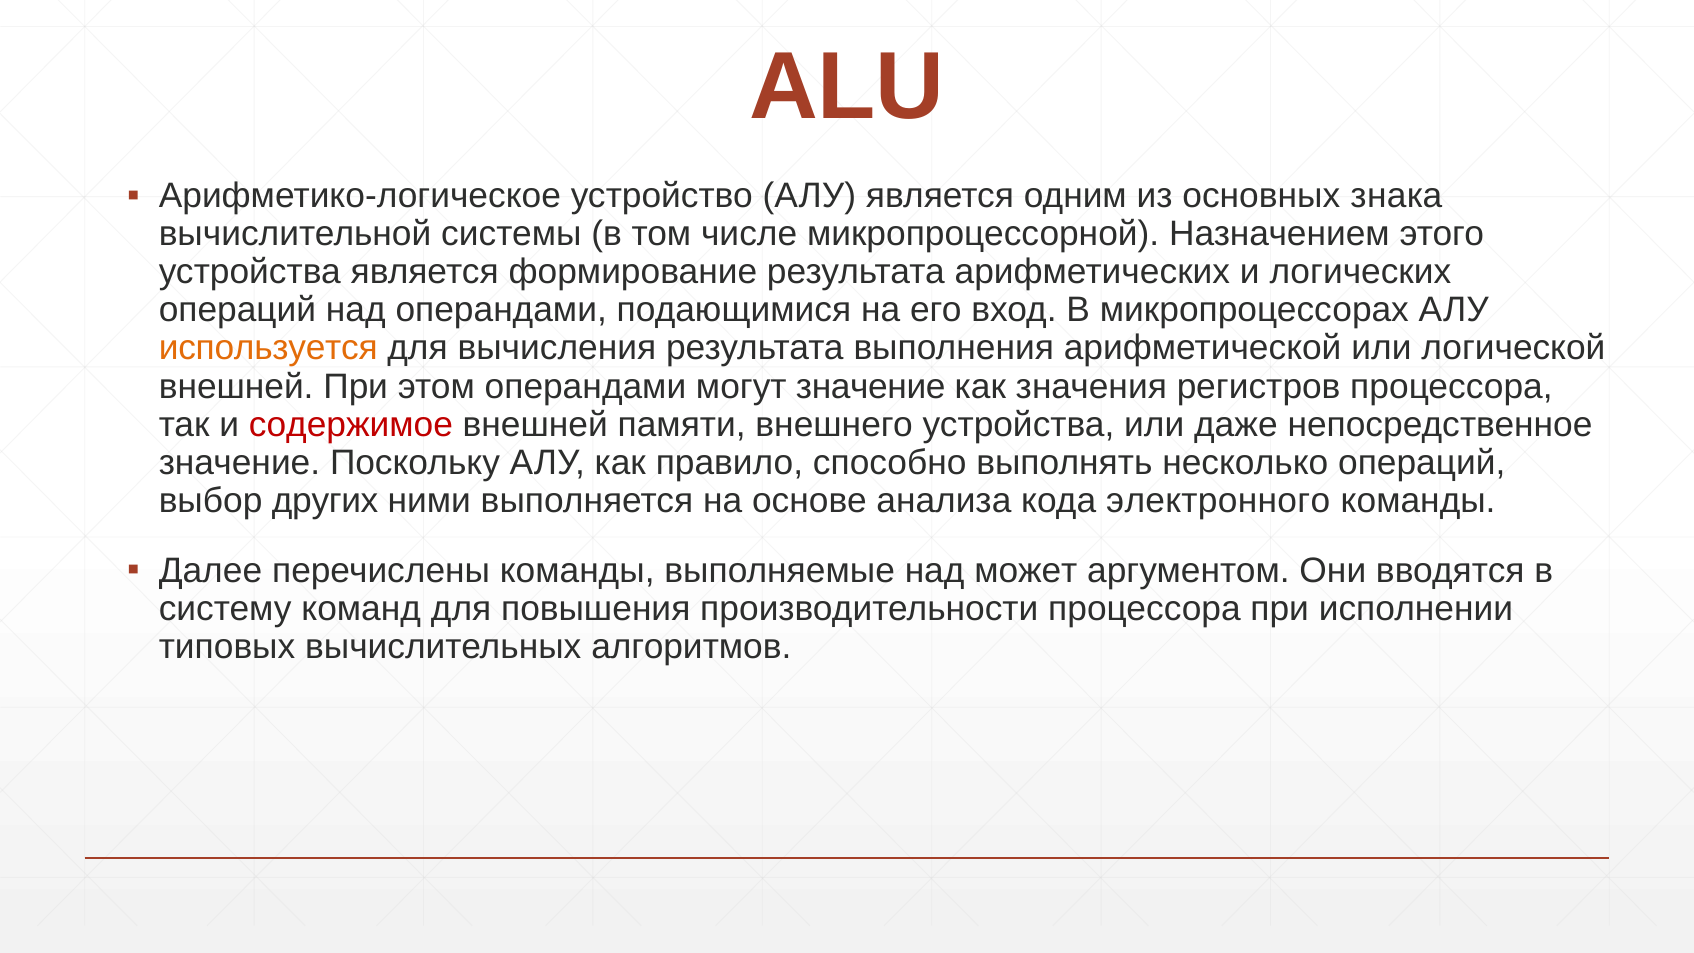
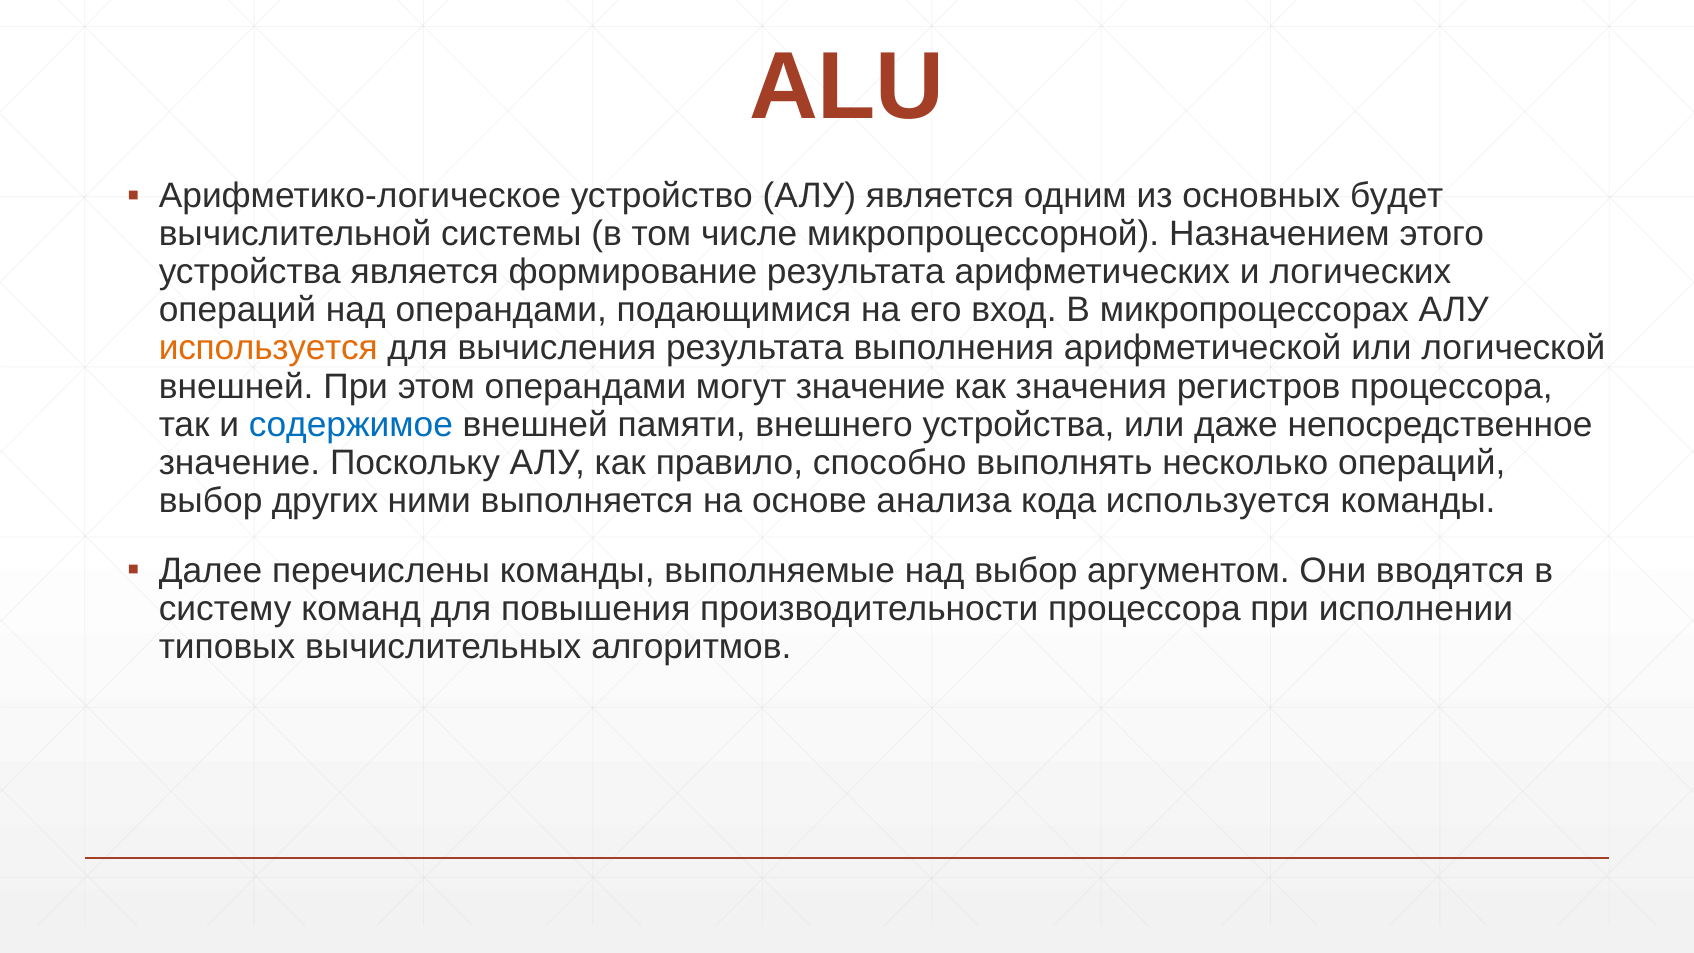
знака: знака -> будет
содержимое colour: red -> blue
кода электронного: электронного -> используется
над может: может -> выбор
